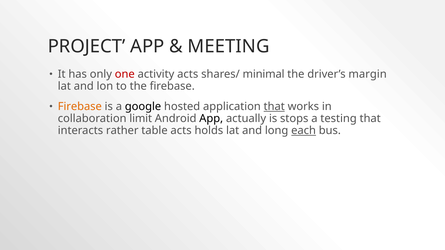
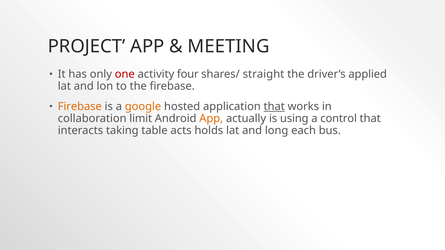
activity acts: acts -> four
minimal: minimal -> straight
margin: margin -> applied
google colour: black -> orange
App at (211, 119) colour: black -> orange
stops: stops -> using
testing: testing -> control
rather: rather -> taking
each underline: present -> none
